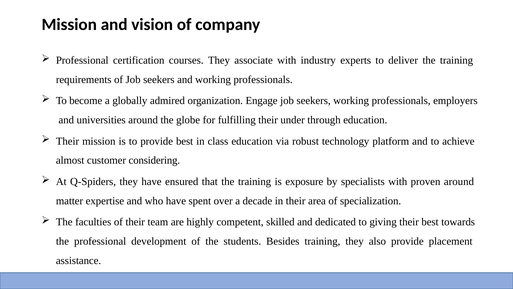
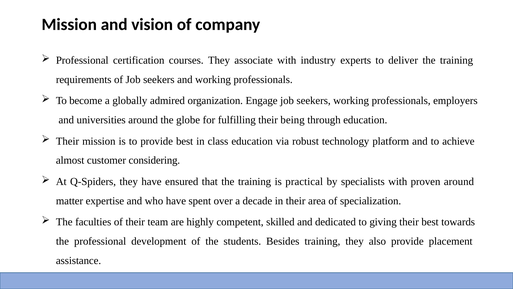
under: under -> being
exposure: exposure -> practical
